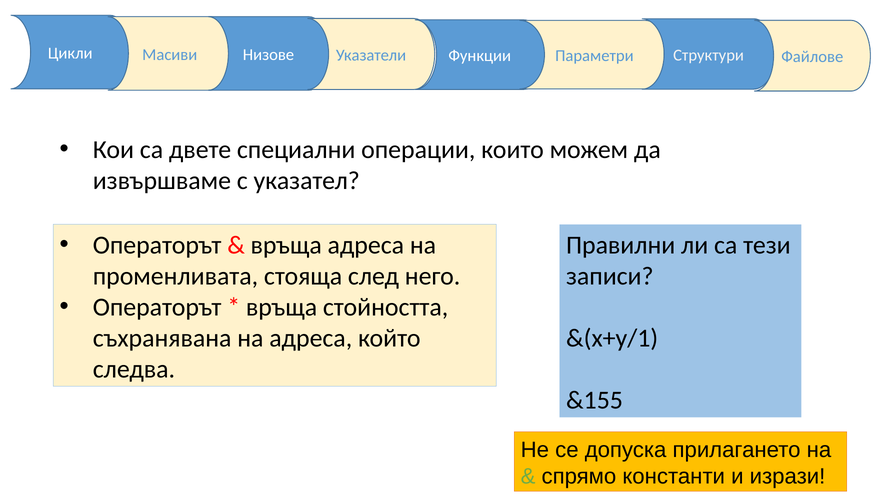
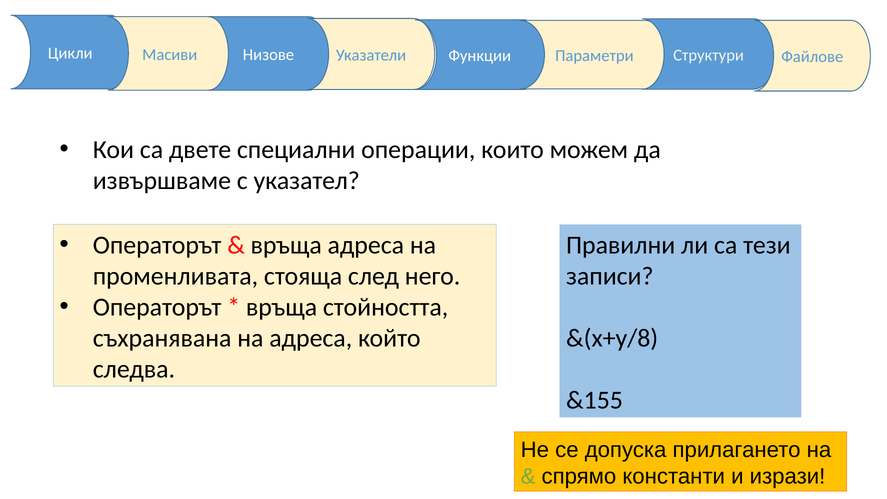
&(x+y/1: &(x+y/1 -> &(x+y/8
